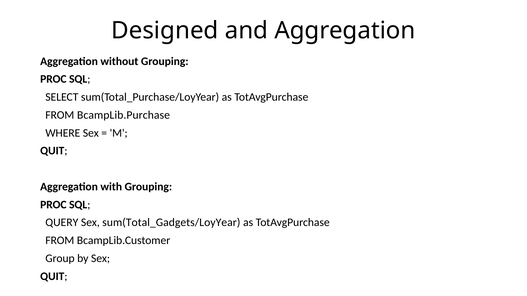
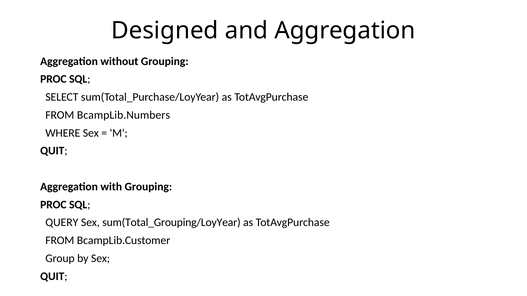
BcampLib.Purchase: BcampLib.Purchase -> BcampLib.Numbers
sum(Total_Gadgets/LoyYear: sum(Total_Gadgets/LoyYear -> sum(Total_Grouping/LoyYear
